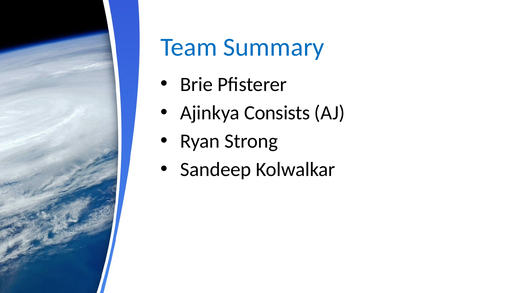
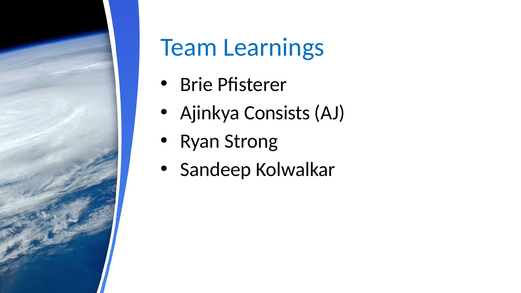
Summary: Summary -> Learnings
